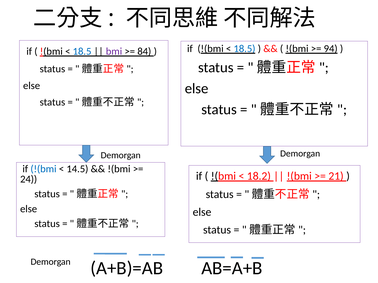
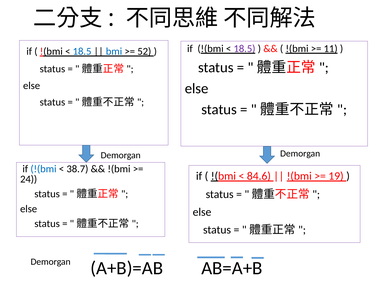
18.5 at (245, 49) colour: blue -> purple
94: 94 -> 11
bmi colour: purple -> blue
84: 84 -> 52
14.5: 14.5 -> 38.7
18.2: 18.2 -> 84.6
21: 21 -> 19
